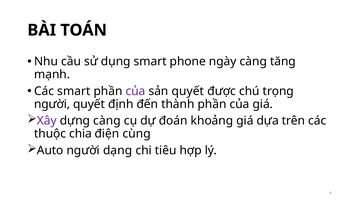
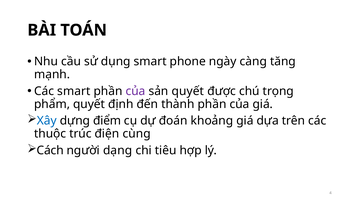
người at (52, 104): người -> phẩm
Xây colour: purple -> blue
dựng càng: càng -> điểm
chia: chia -> trúc
Auto: Auto -> Cách
